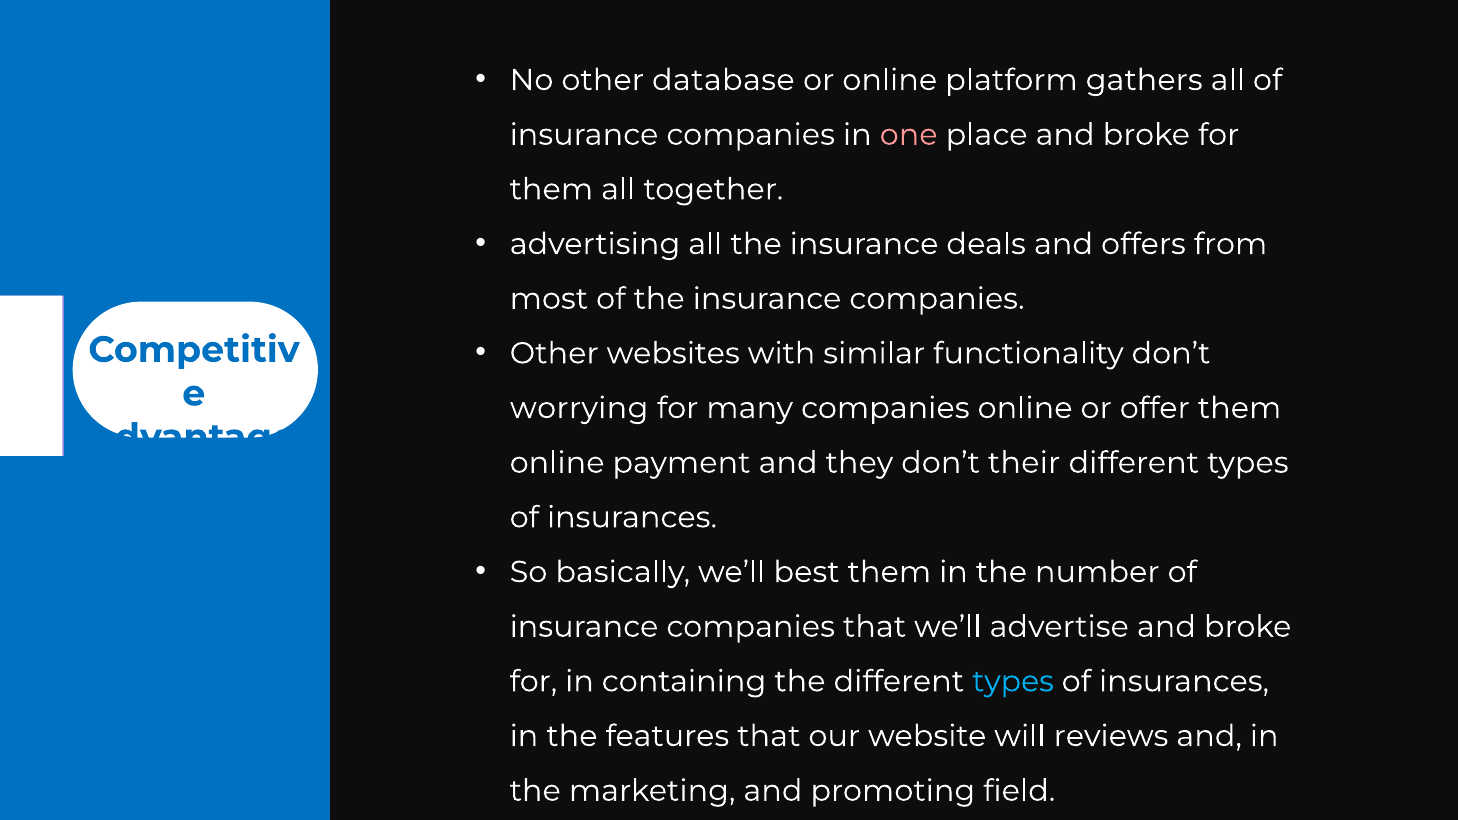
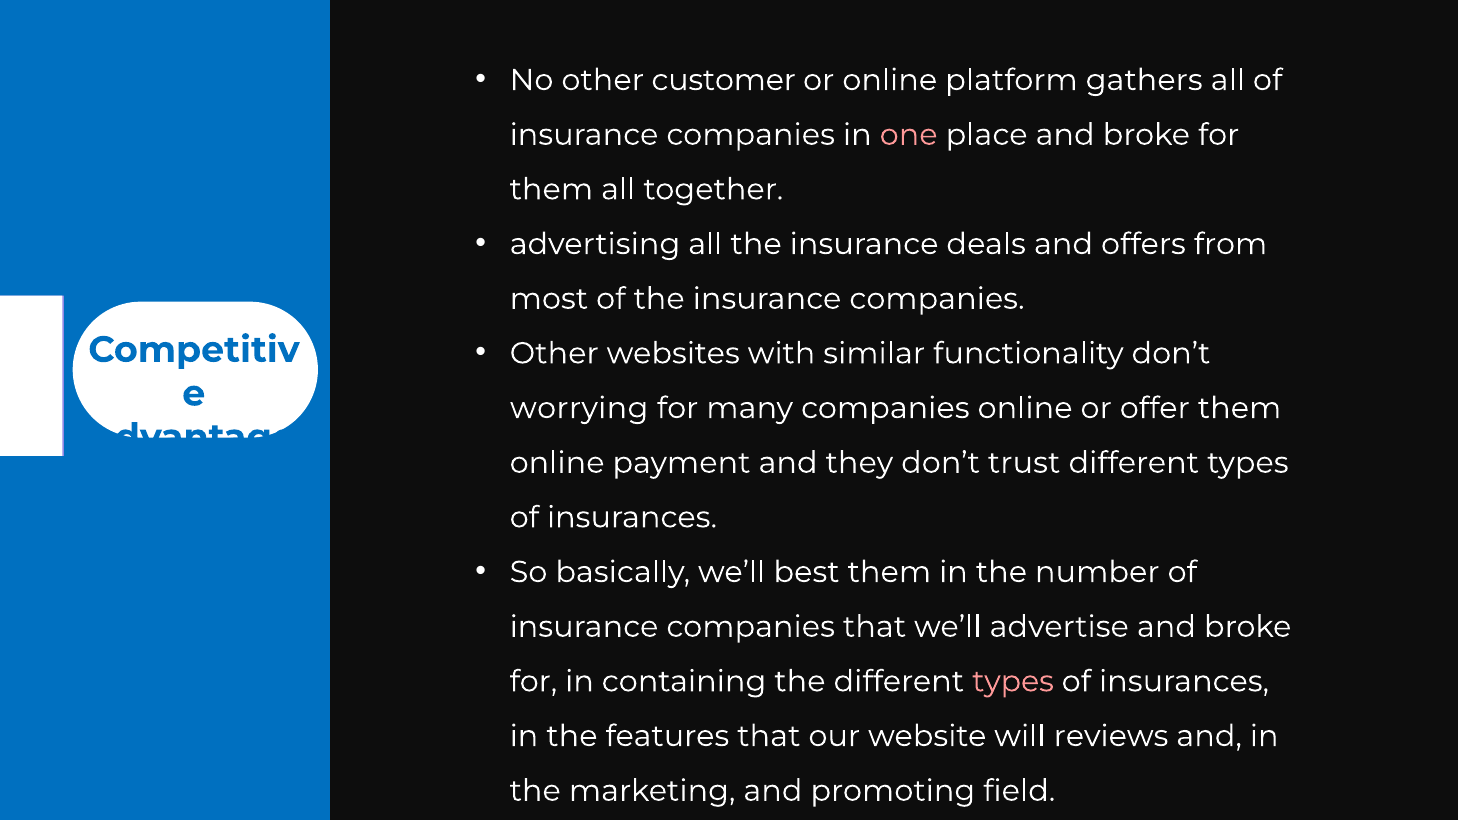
database: database -> customer
their: their -> trust
types at (1013, 681) colour: light blue -> pink
